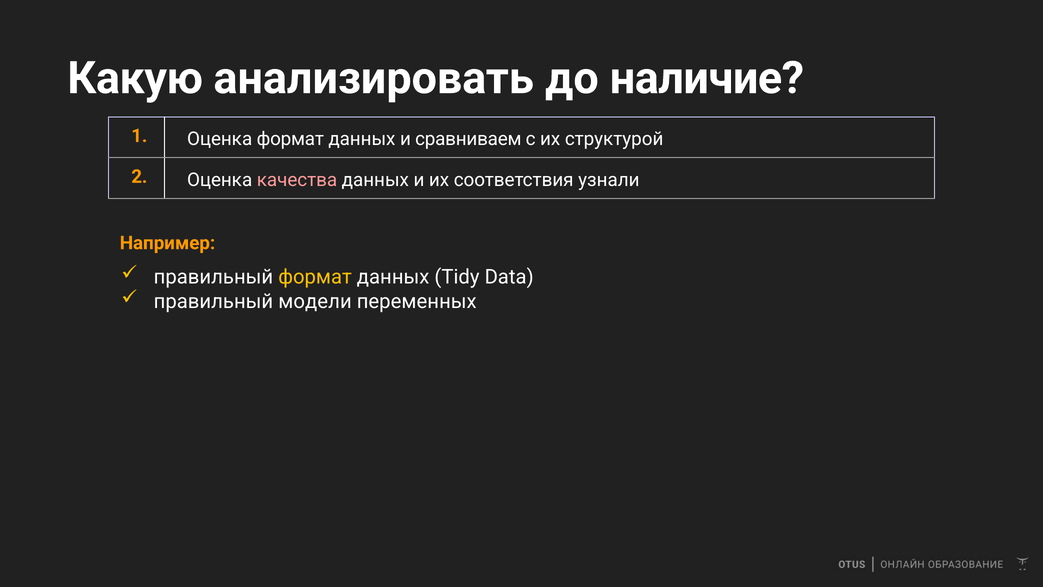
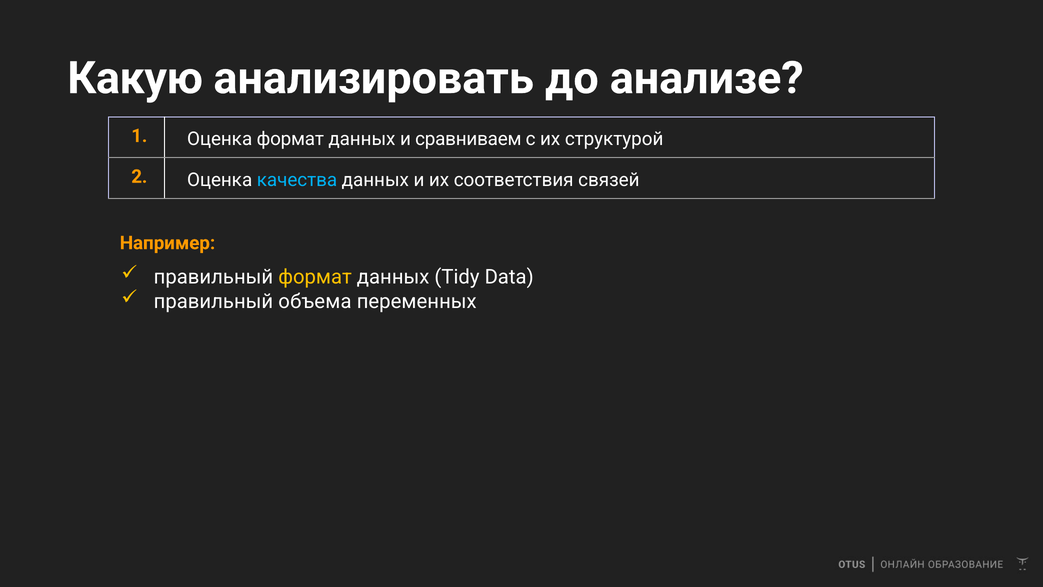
наличие: наличие -> анализе
качества colour: pink -> light blue
узнали: узнали -> связей
модели: модели -> объема
